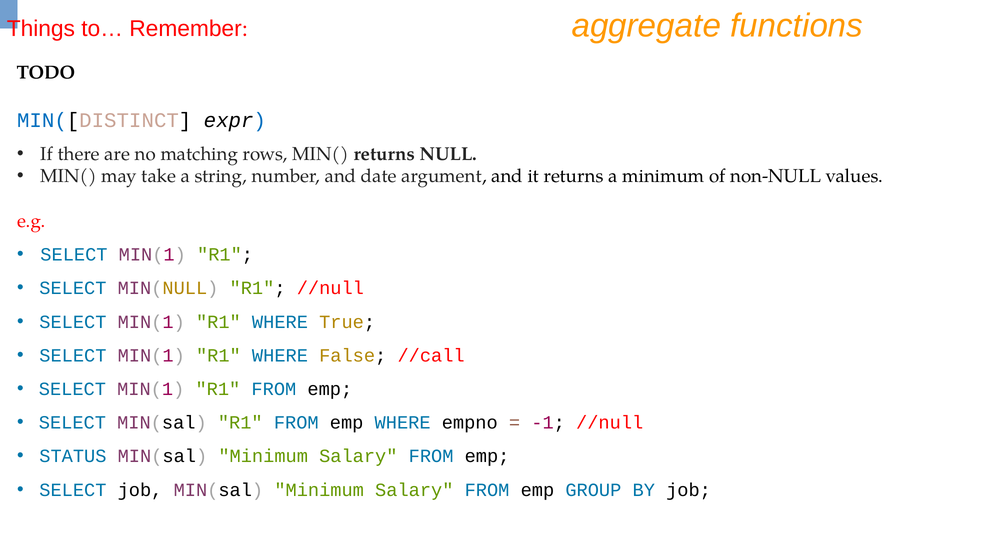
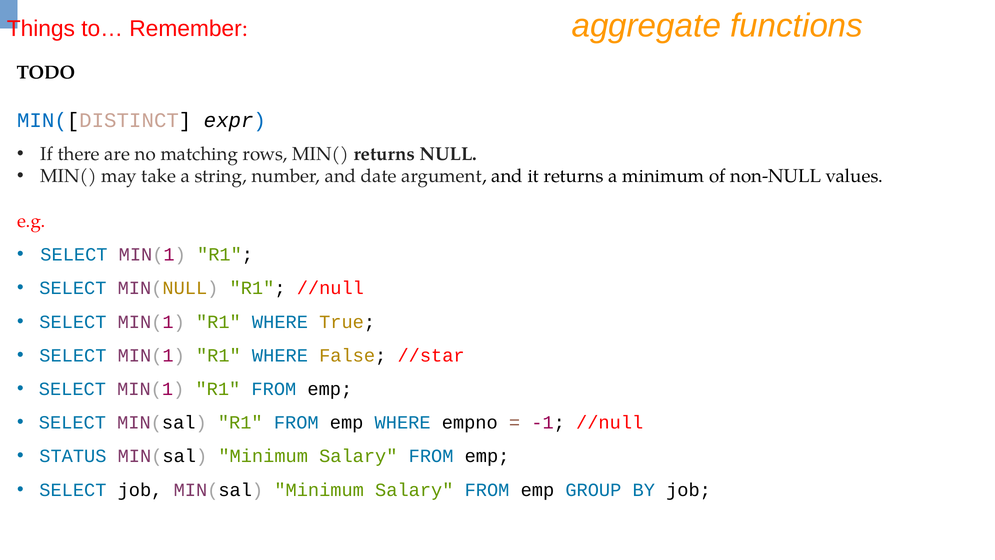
//call: //call -> //star
